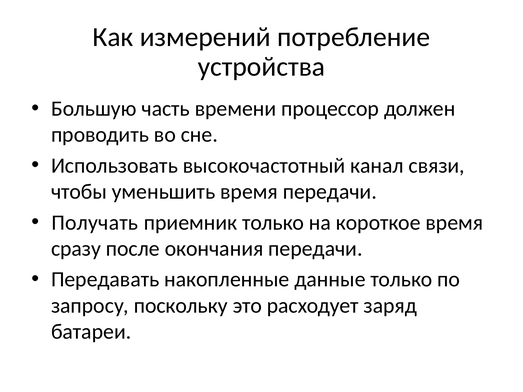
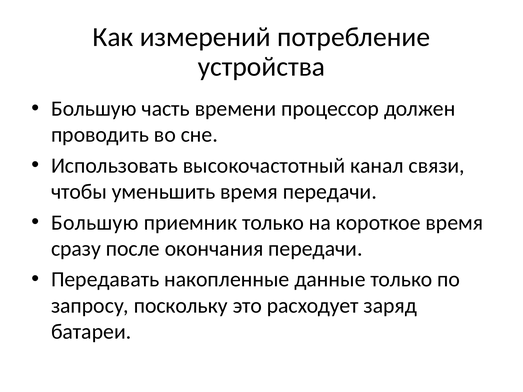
Получать at (95, 223): Получать -> Большую
